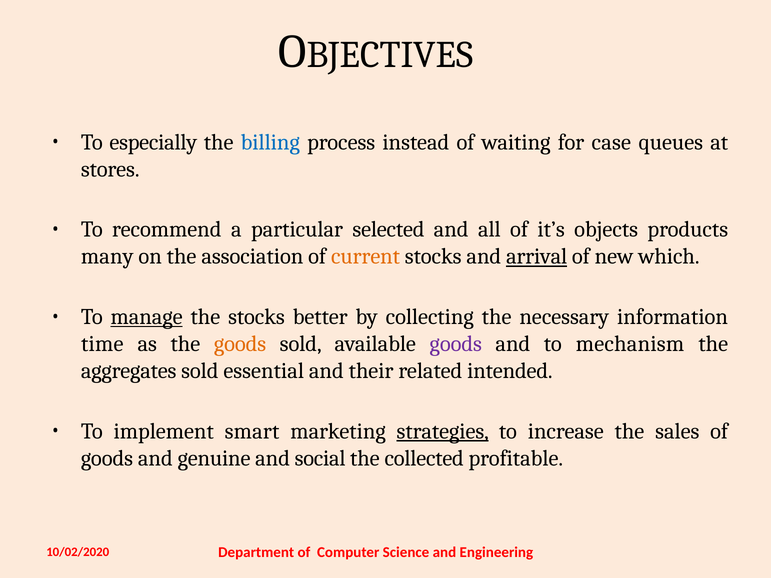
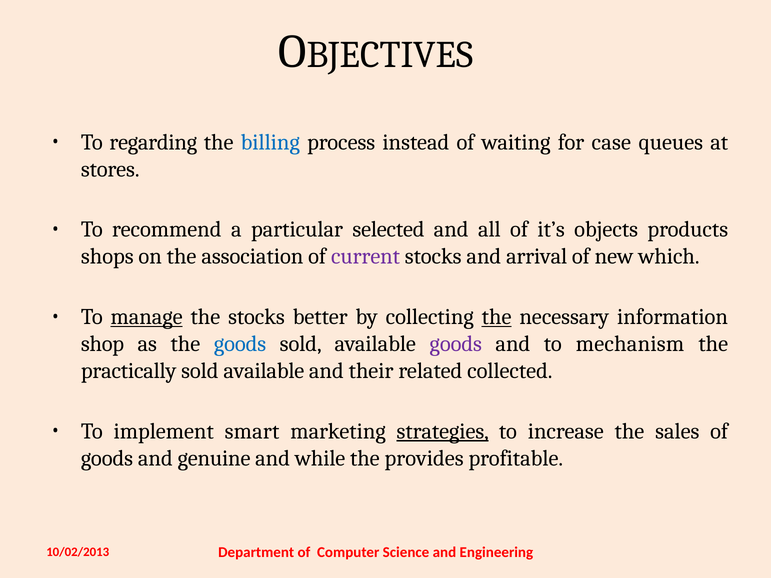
especially: especially -> regarding
many: many -> shops
current colour: orange -> purple
arrival underline: present -> none
the at (497, 317) underline: none -> present
time: time -> shop
goods at (240, 344) colour: orange -> blue
aggregates: aggregates -> practically
essential at (264, 371): essential -> available
intended: intended -> collected
social: social -> while
collected: collected -> provides
10/02/2020: 10/02/2020 -> 10/02/2013
